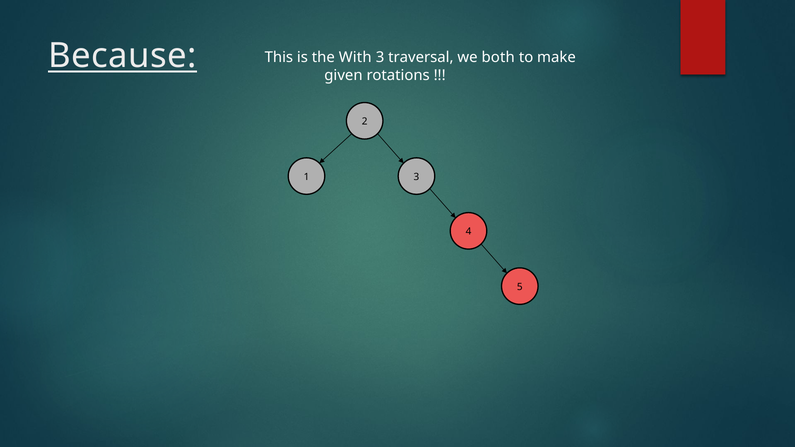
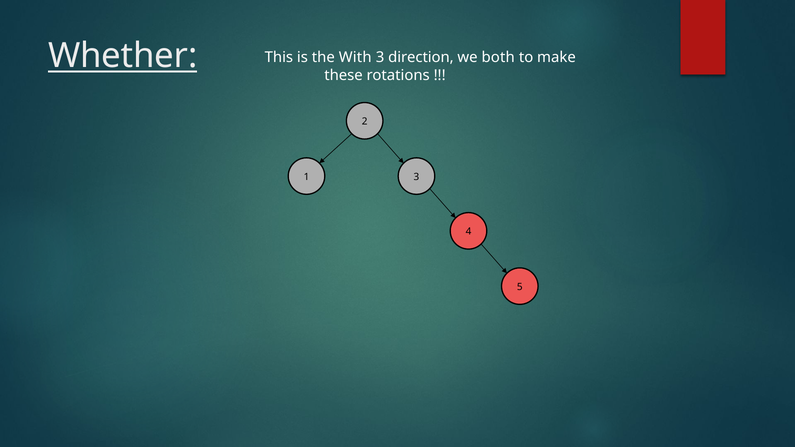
Because: Because -> Whether
traversal: traversal -> direction
given: given -> these
